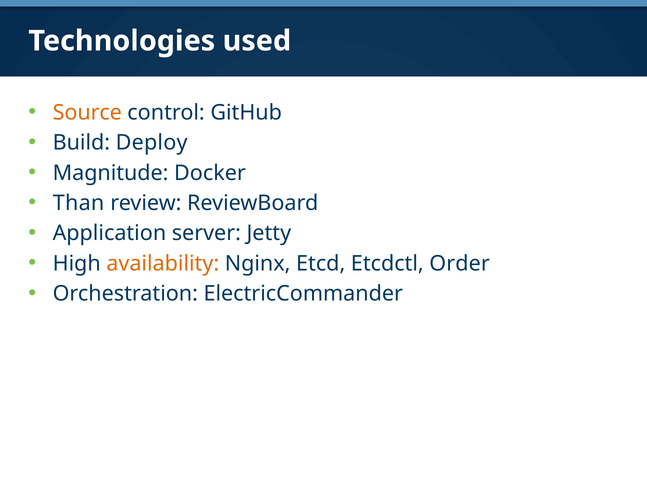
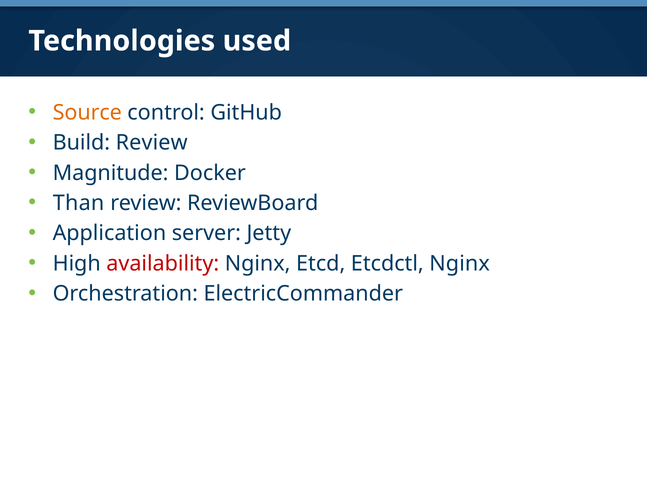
Build Deploy: Deploy -> Review
availability colour: orange -> red
Etcdctl Order: Order -> Nginx
